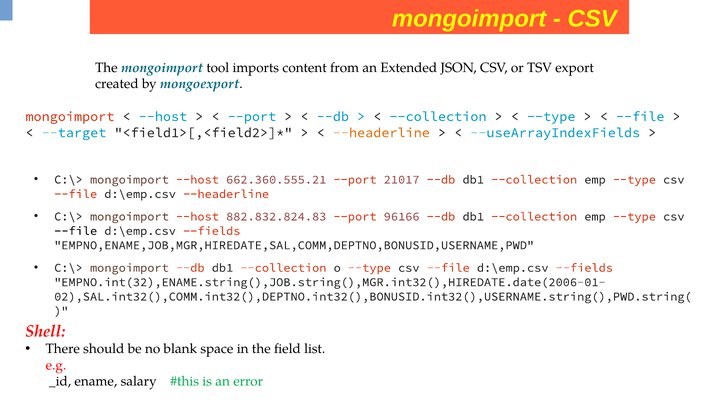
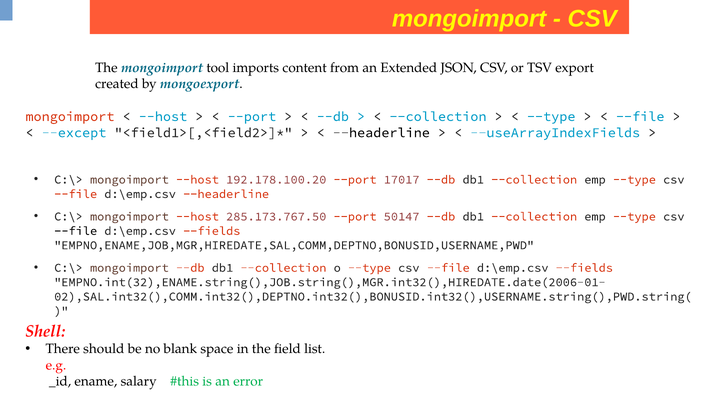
--target: --target -> --except
--headerline at (381, 132) colour: orange -> black
662.360.555.21: 662.360.555.21 -> 192.178.100.20
21017: 21017 -> 17017
882.832.824.83: 882.832.824.83 -> 285.173.767.50
96166: 96166 -> 50147
